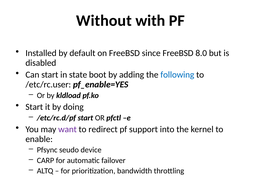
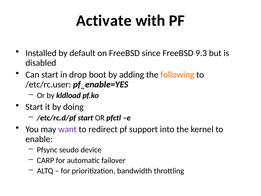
Without: Without -> Activate
8.0: 8.0 -> 9.3
state: state -> drop
following colour: blue -> orange
